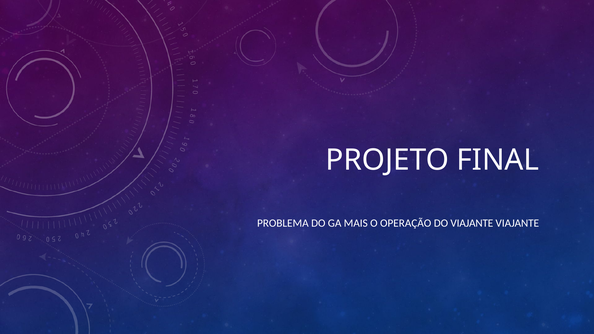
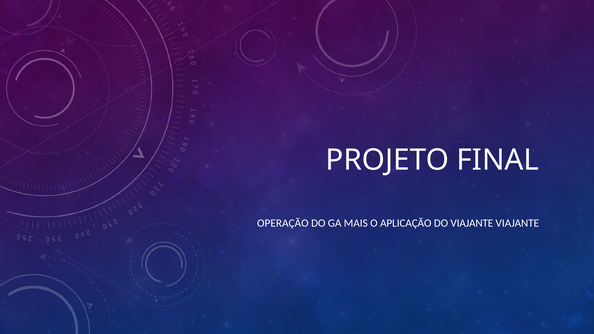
PROBLEMA: PROBLEMA -> OPERAÇÃO
OPERAÇÃO: OPERAÇÃO -> APLICAÇÃO
